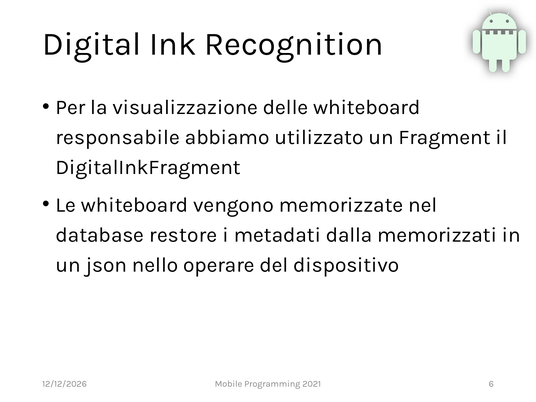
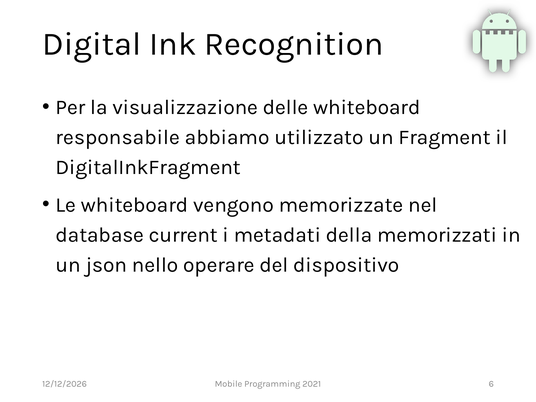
restore: restore -> current
dalla: dalla -> della
